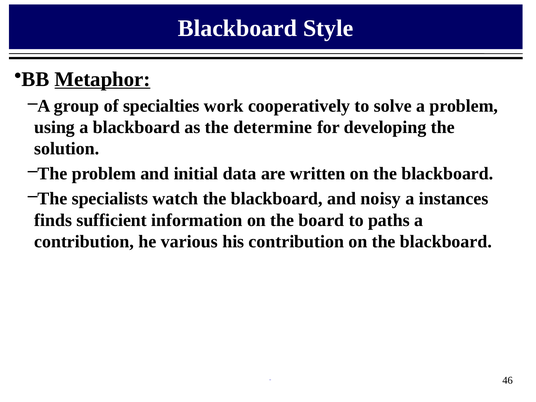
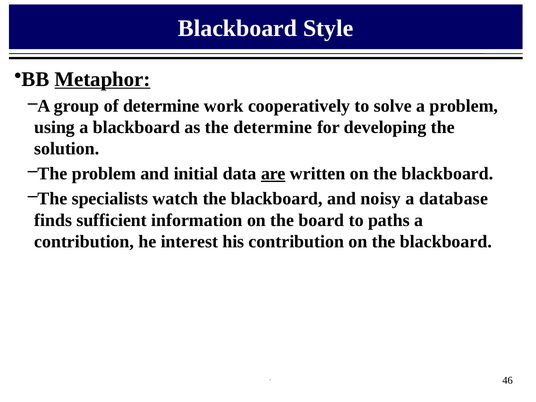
of specialties: specialties -> determine
are underline: none -> present
instances: instances -> database
various: various -> interest
